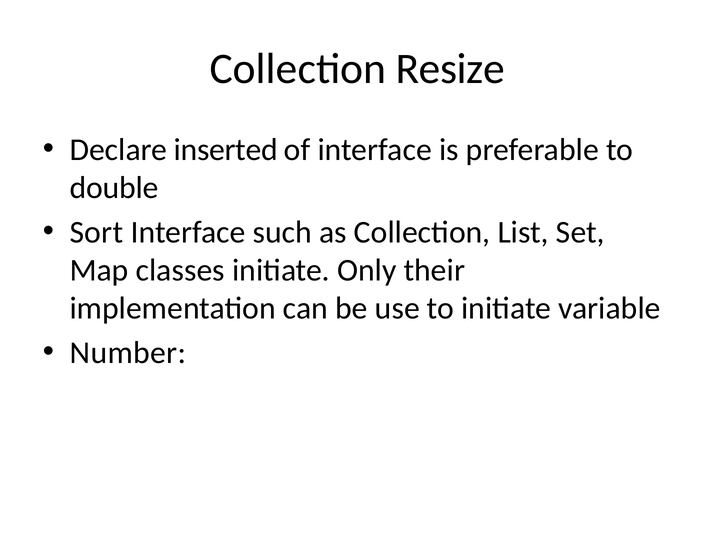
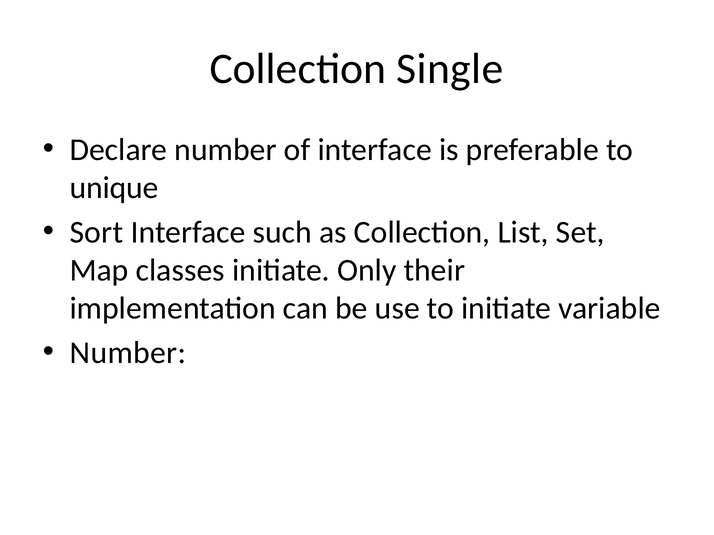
Resize: Resize -> Single
Declare inserted: inserted -> number
double: double -> unique
